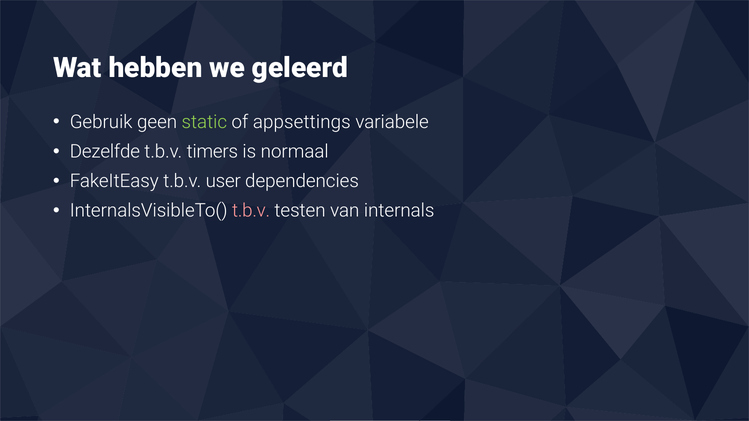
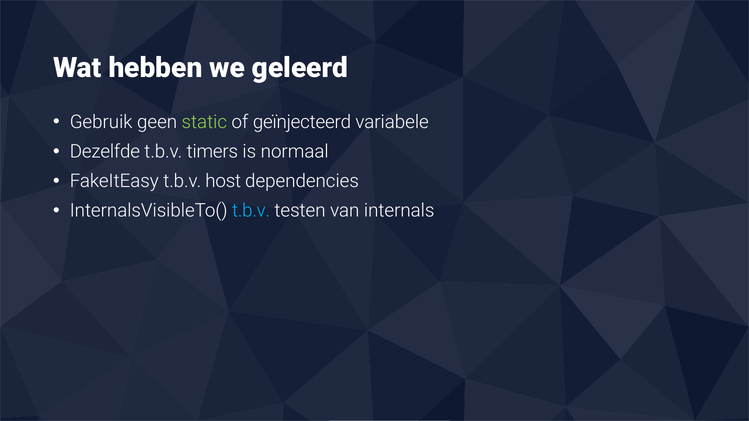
appsettings: appsettings -> geïnjecteerd
user: user -> host
t.b.v at (251, 211) colour: pink -> light blue
